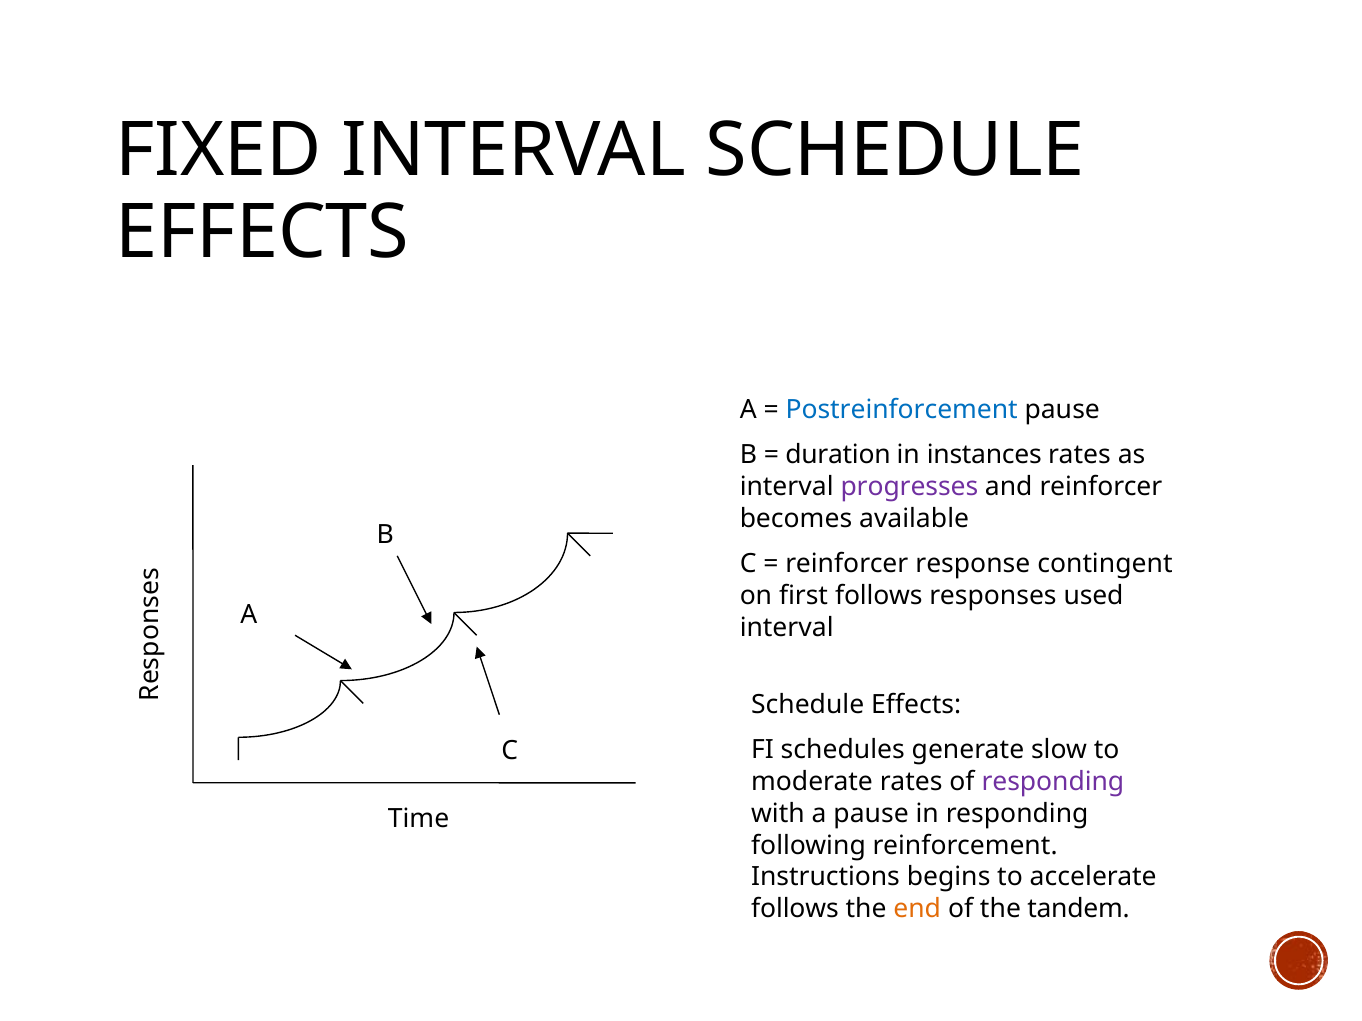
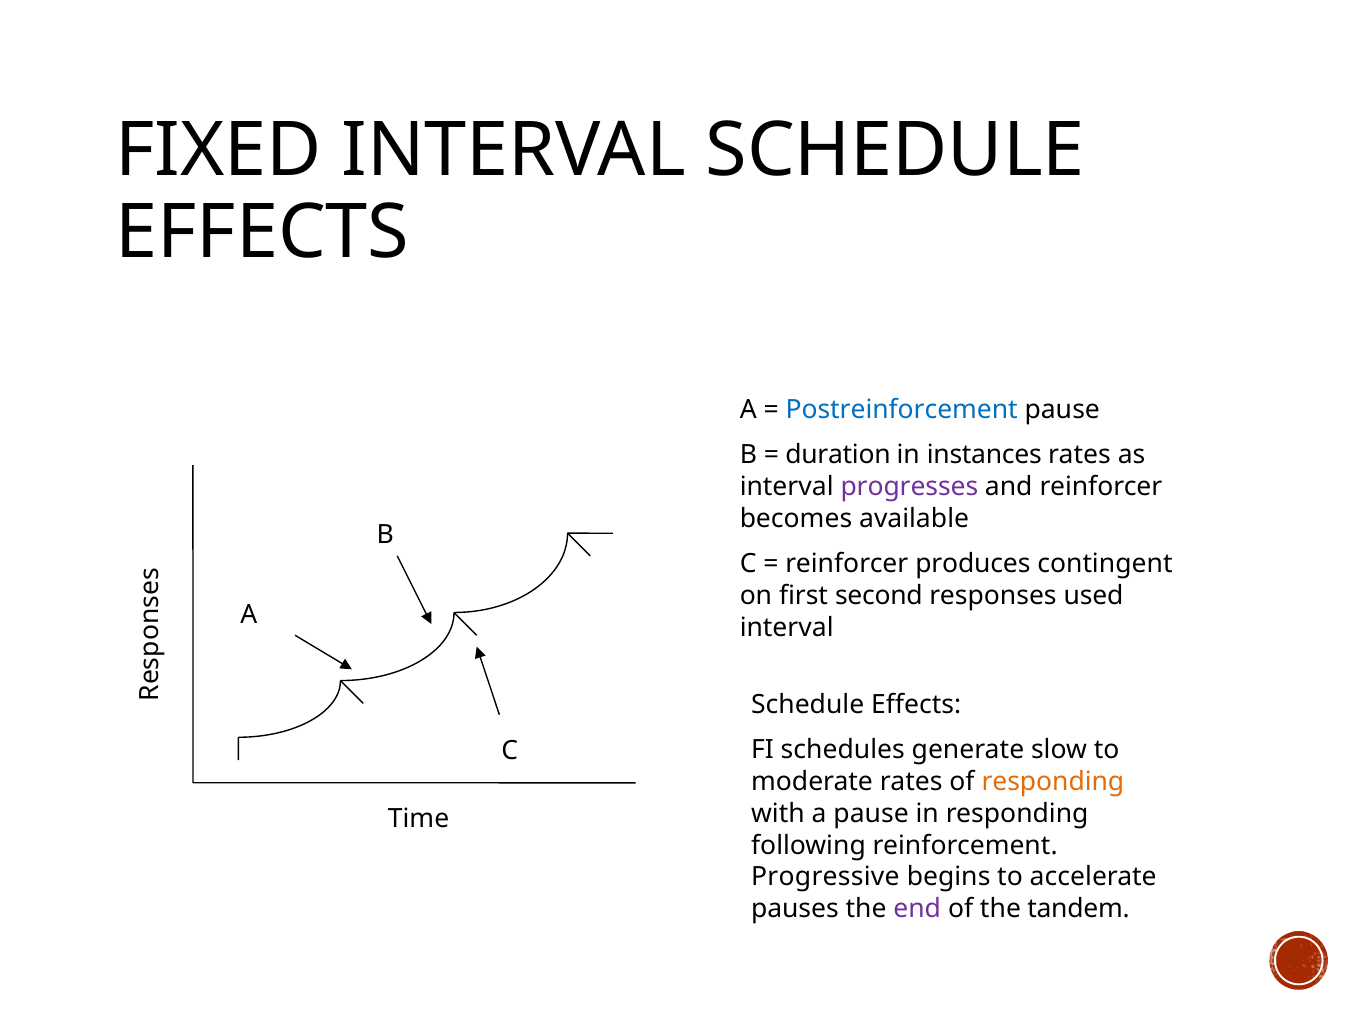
response: response -> produces
first follows: follows -> second
responding at (1053, 782) colour: purple -> orange
Instructions: Instructions -> Progressive
follows at (795, 909): follows -> pauses
end colour: orange -> purple
